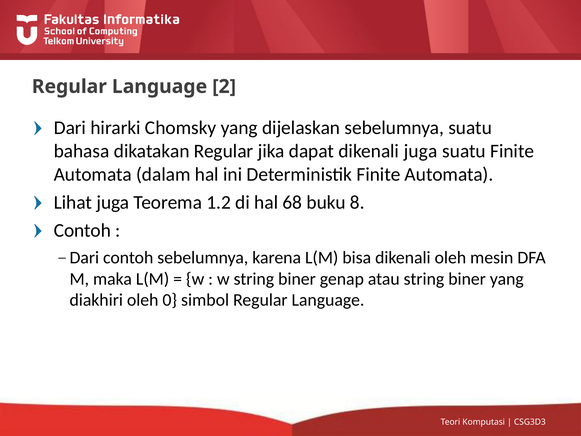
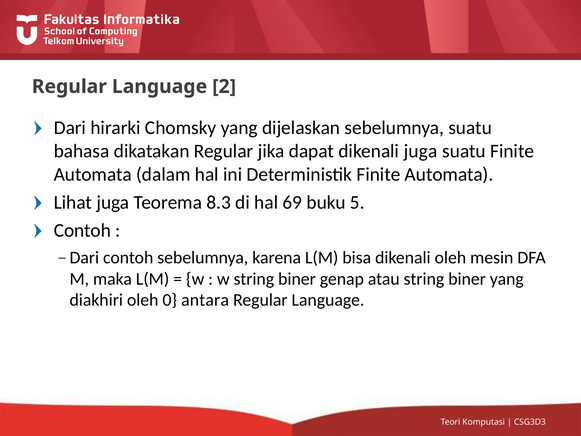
1.2: 1.2 -> 8.3
68: 68 -> 69
8: 8 -> 5
simbol: simbol -> antara
